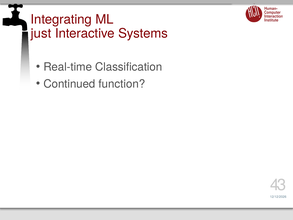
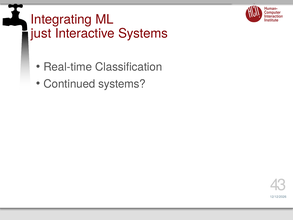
Continued function: function -> systems
